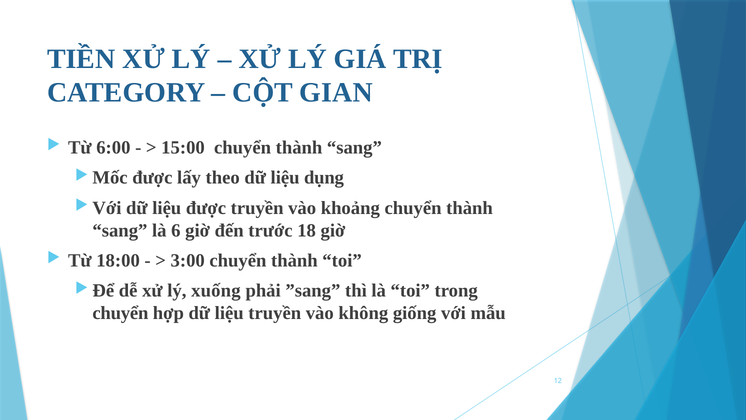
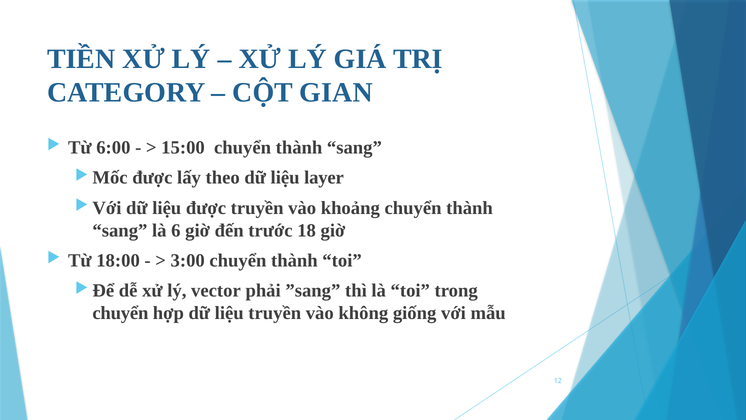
dụng: dụng -> layer
xuống: xuống -> vector
